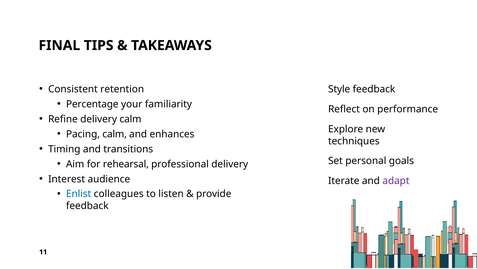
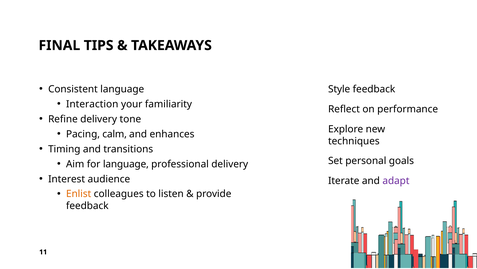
Consistent retention: retention -> language
Percentage: Percentage -> Interaction
delivery calm: calm -> tone
for rehearsal: rehearsal -> language
Enlist colour: blue -> orange
